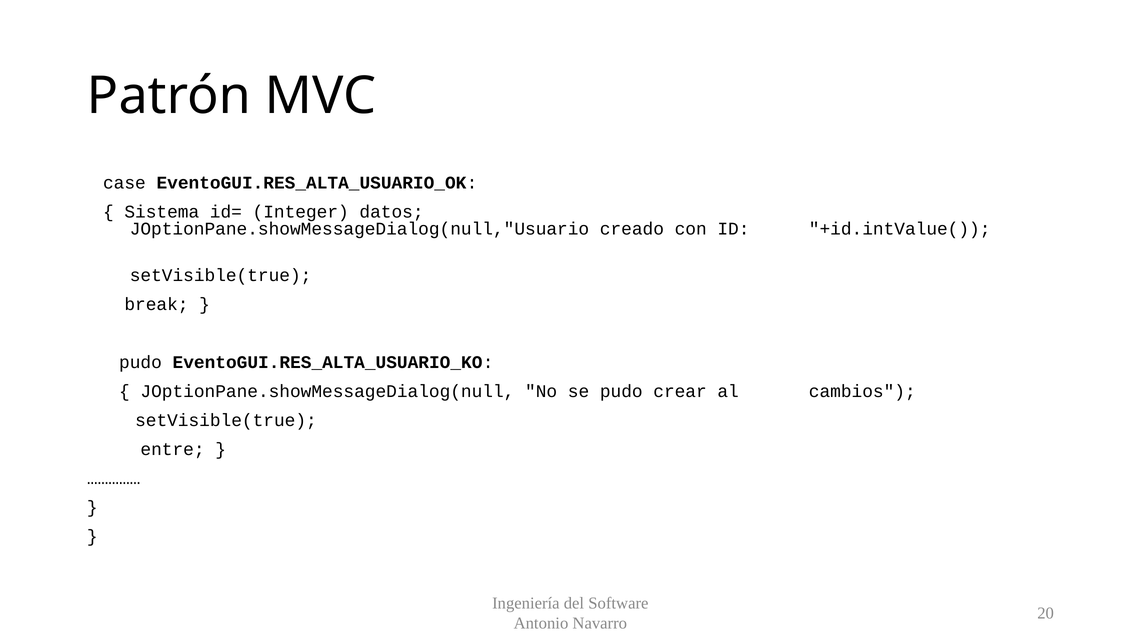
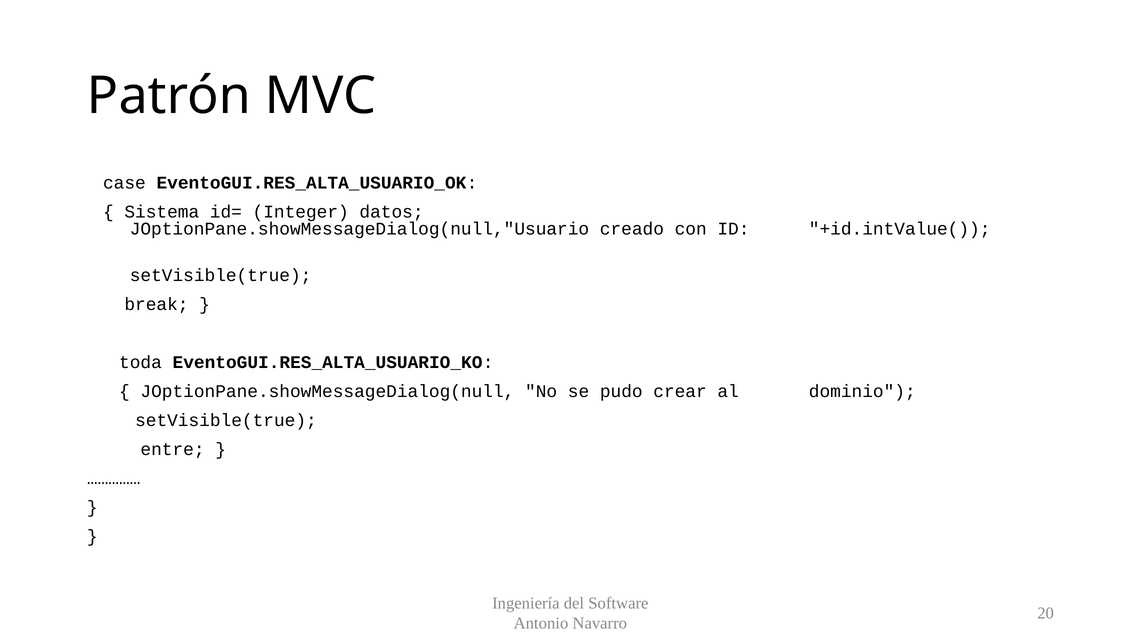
pudo at (140, 362): pudo -> toda
cambios: cambios -> dominio
